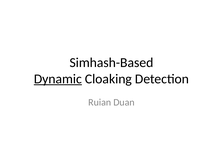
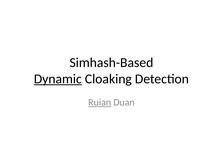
Ruian underline: none -> present
